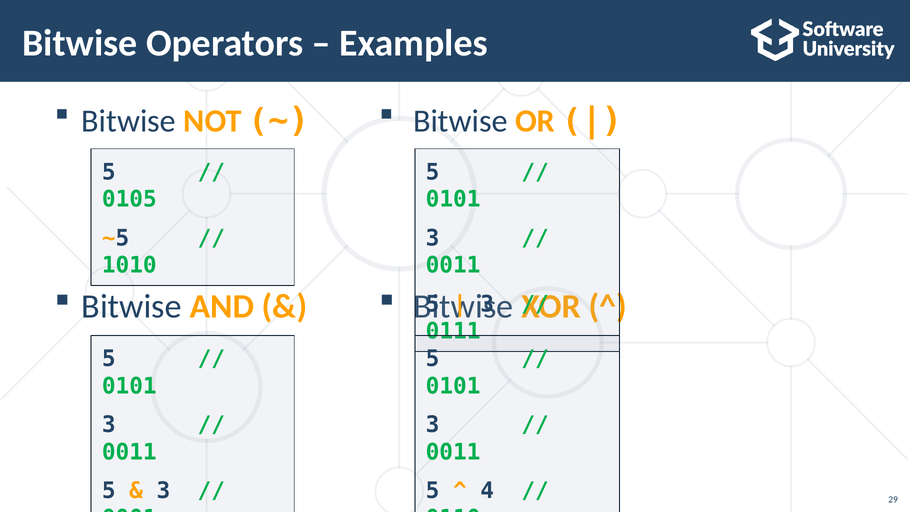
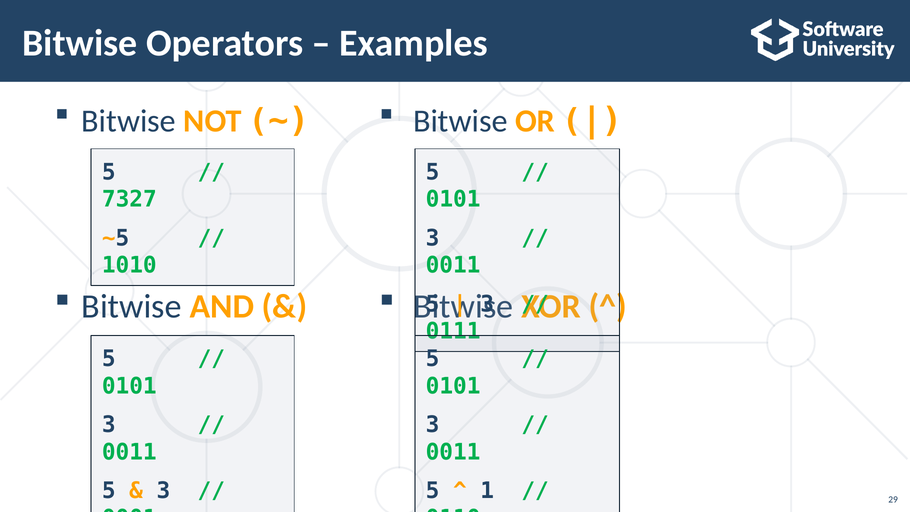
0105: 0105 -> 7327
4: 4 -> 1
